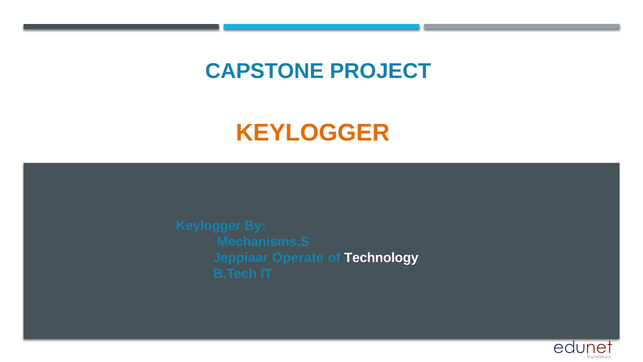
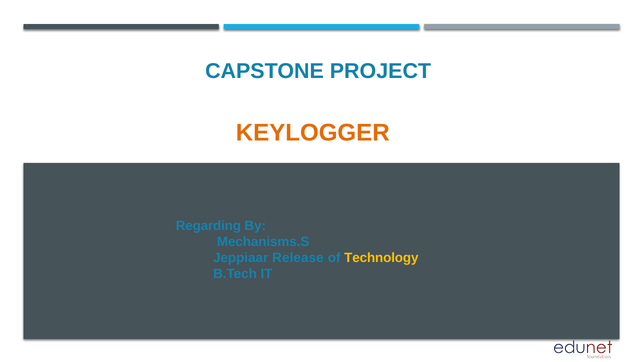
Keylogger at (208, 225): Keylogger -> Regarding
Operate: Operate -> Release
Technology colour: white -> yellow
